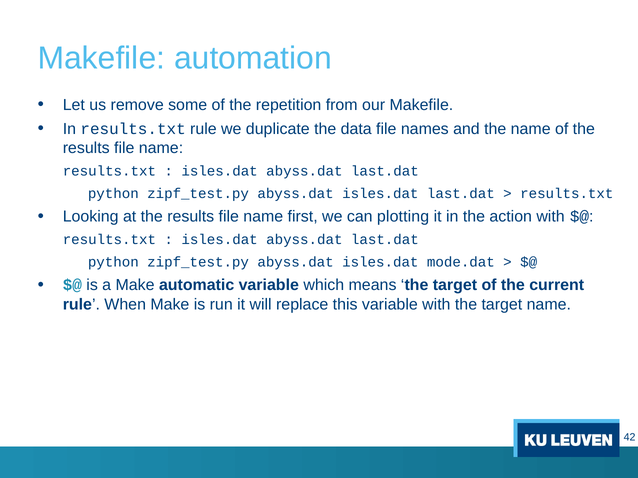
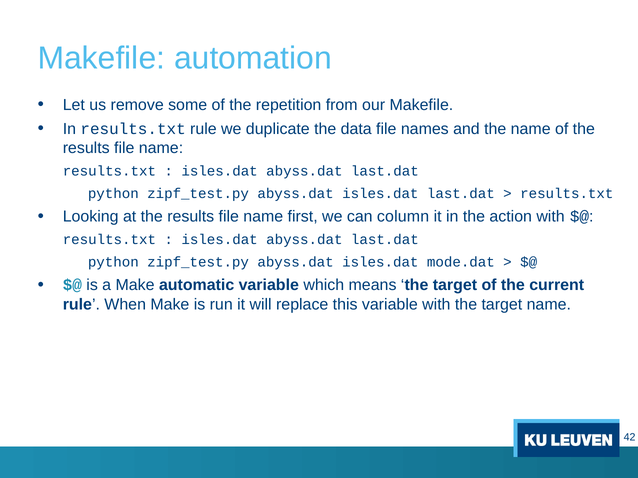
plotting: plotting -> column
